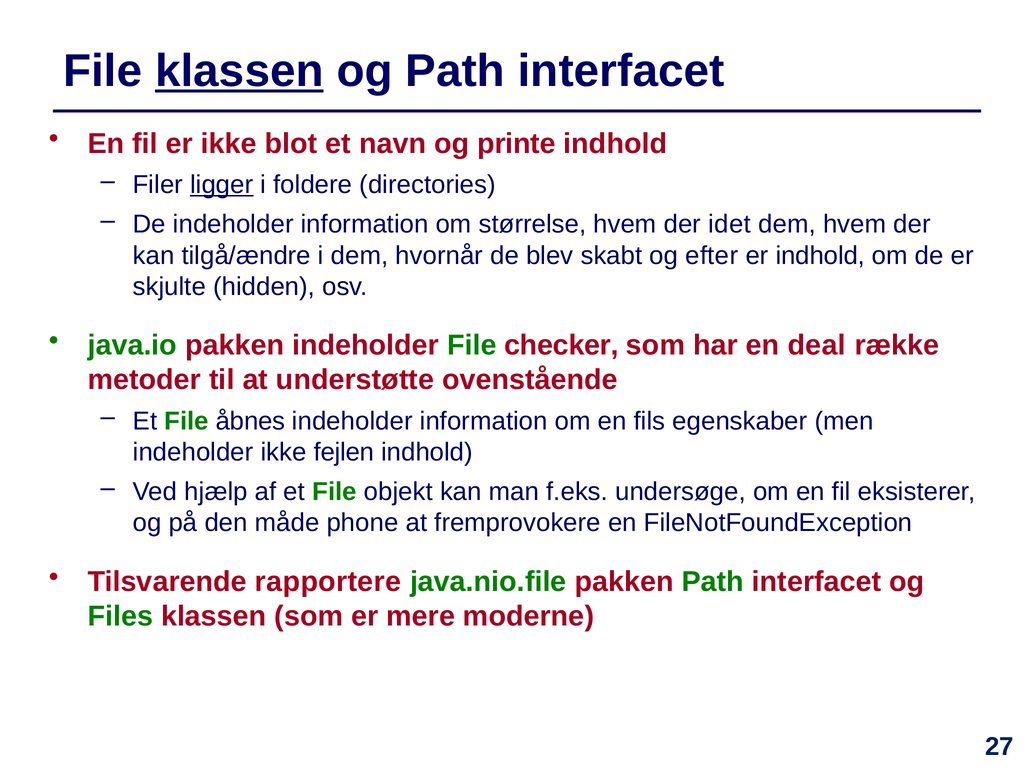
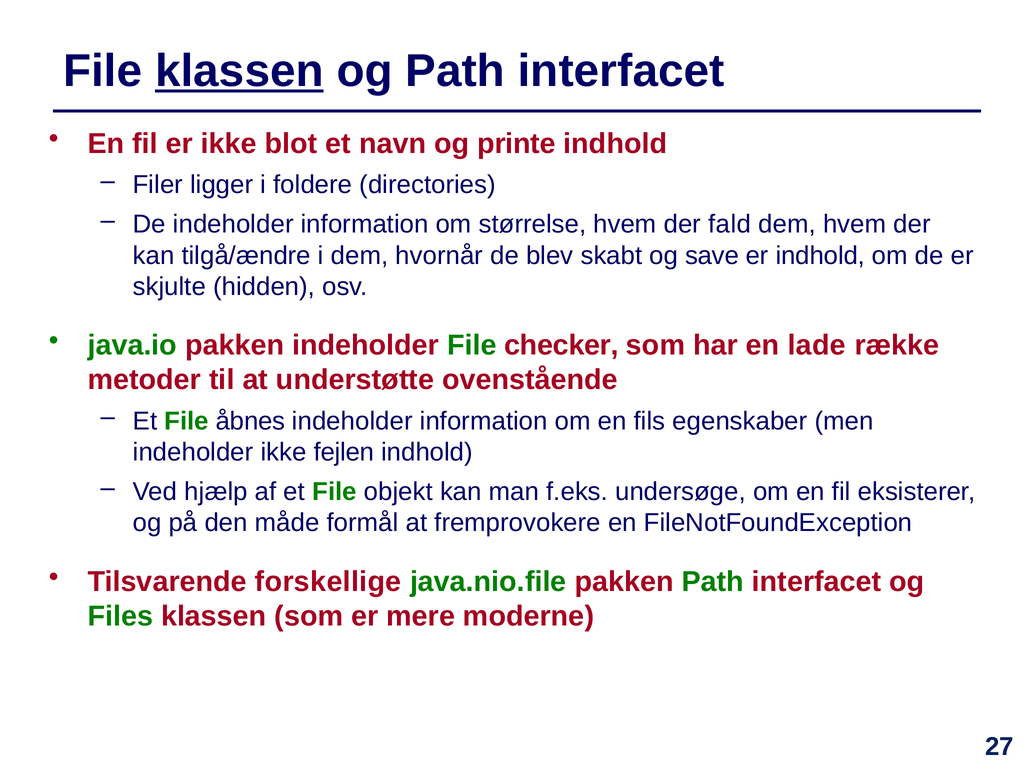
ligger underline: present -> none
idet: idet -> fald
efter: efter -> save
deal: deal -> lade
phone: phone -> formål
rapportere: rapportere -> forskellige
